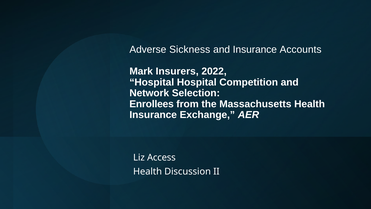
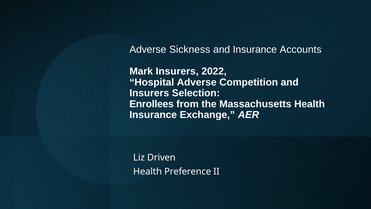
Hospital Hospital: Hospital -> Adverse
Network at (149, 93): Network -> Insurers
Access: Access -> Driven
Discussion: Discussion -> Preference
